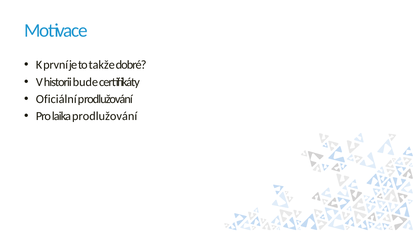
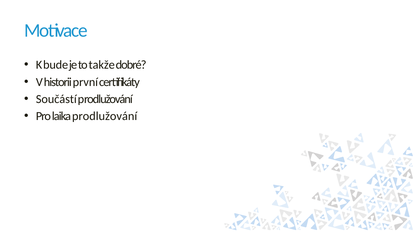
první: první -> bude
bude: bude -> první
Oficiální: Oficiální -> Součástí
